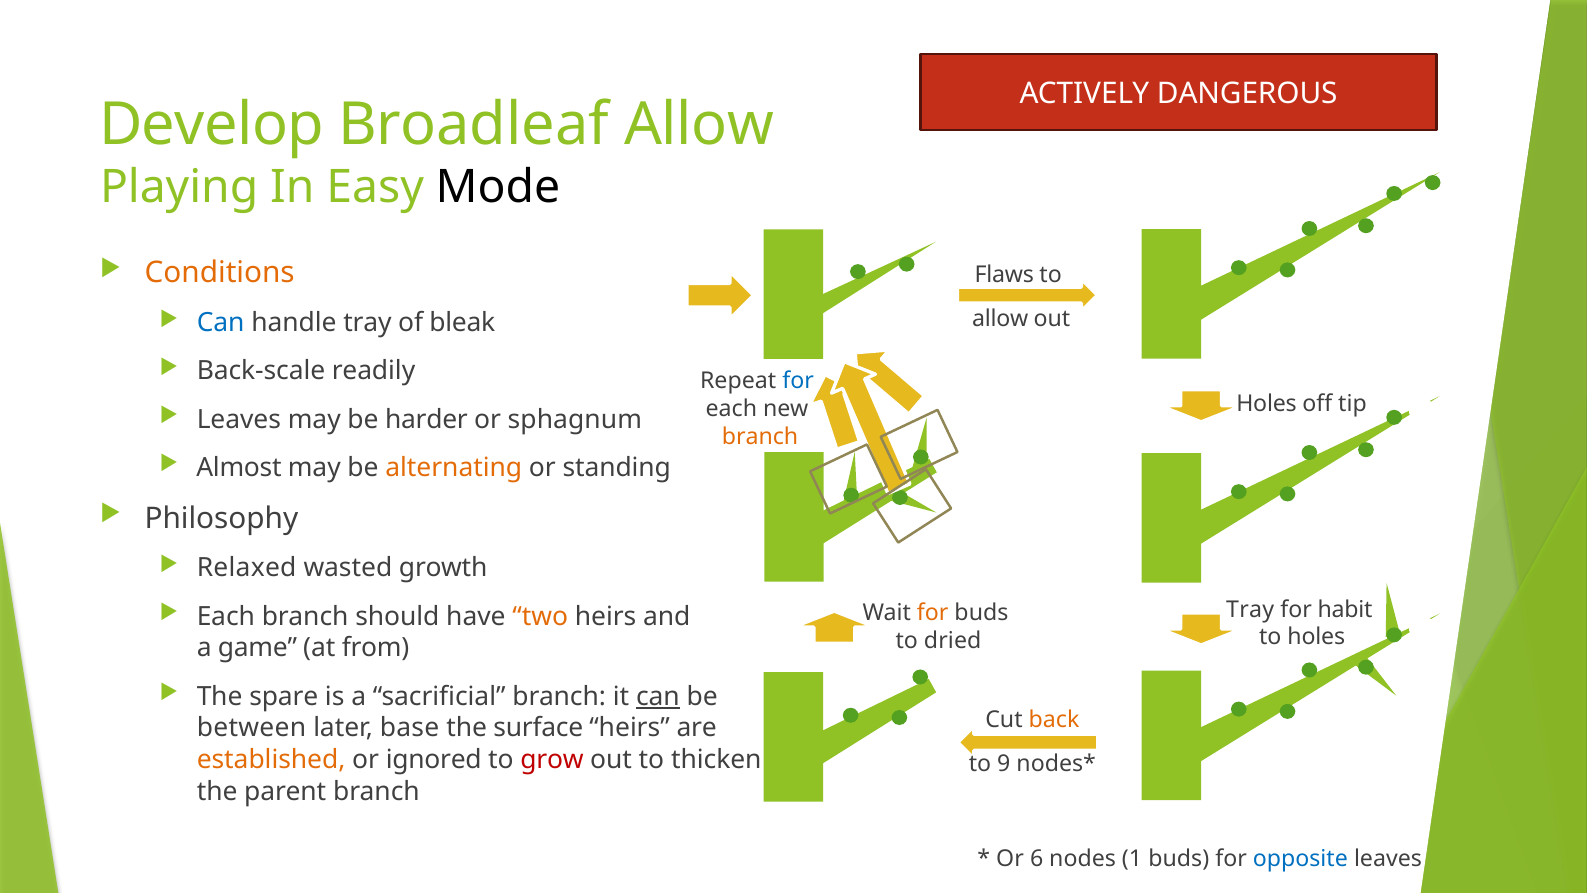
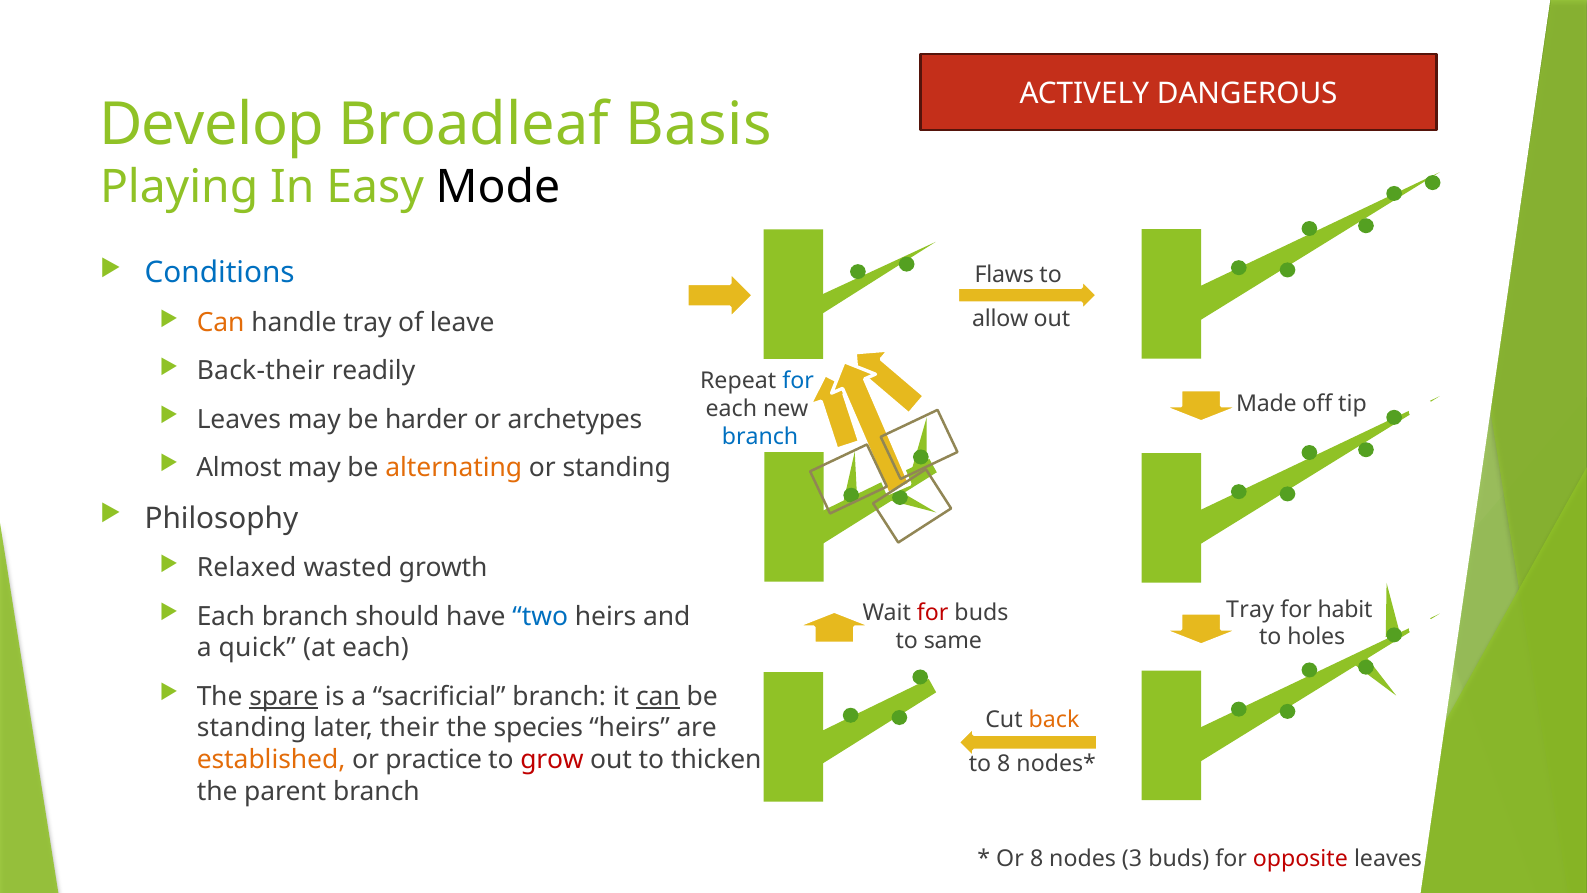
Broadleaf Allow: Allow -> Basis
Conditions colour: orange -> blue
Can at (221, 323) colour: blue -> orange
bleak: bleak -> leave
Back-scale: Back-scale -> Back-their
Holes at (1267, 404): Holes -> Made
sphagnum: sphagnum -> archetypes
branch at (760, 436) colour: orange -> blue
two colour: orange -> blue
for at (933, 613) colour: orange -> red
dried: dried -> same
game: game -> quick
at from: from -> each
spare underline: none -> present
between at (252, 728): between -> standing
base: base -> their
surface: surface -> species
ignored: ignored -> practice
to 9: 9 -> 8
Or 6: 6 -> 8
1: 1 -> 3
opposite colour: blue -> red
